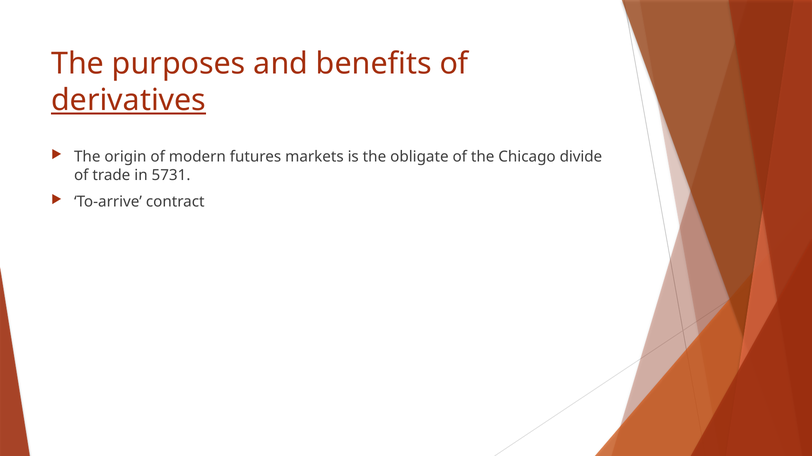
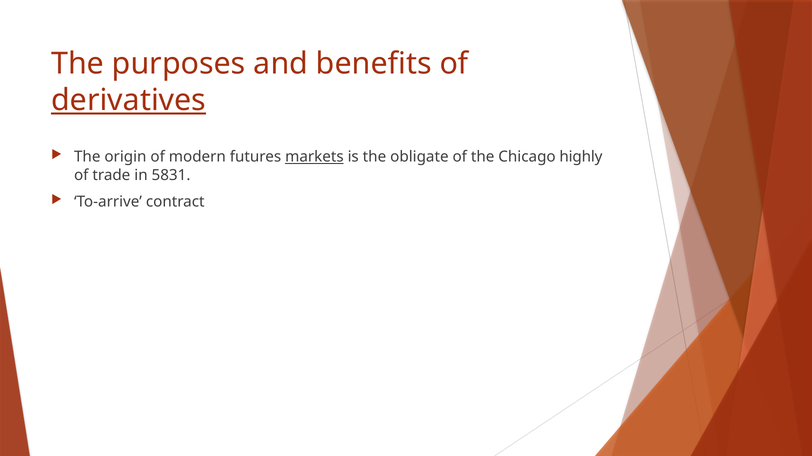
markets underline: none -> present
divide: divide -> highly
5731: 5731 -> 5831
